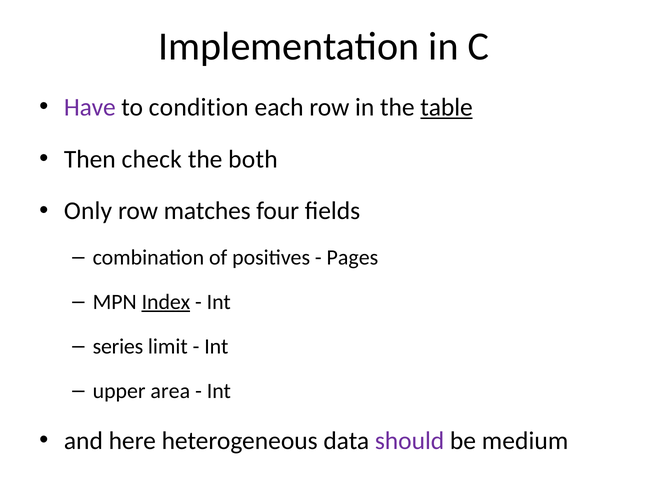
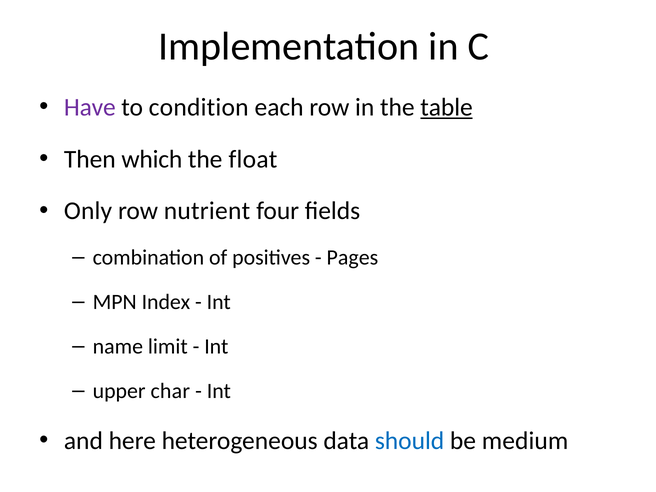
check: check -> which
both: both -> float
matches: matches -> nutrient
Index underline: present -> none
series: series -> name
area: area -> char
should colour: purple -> blue
